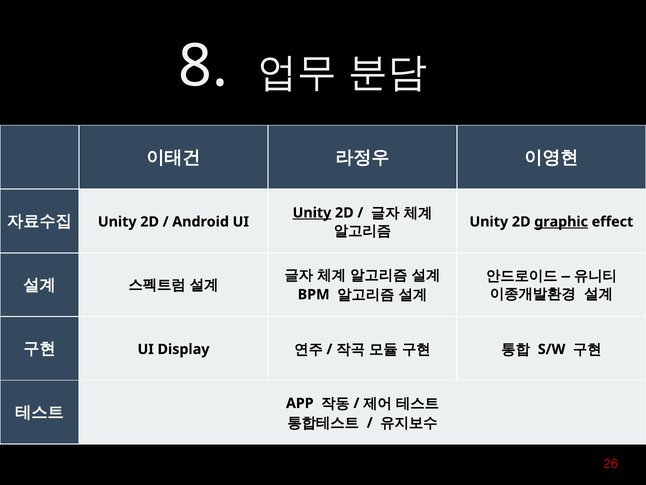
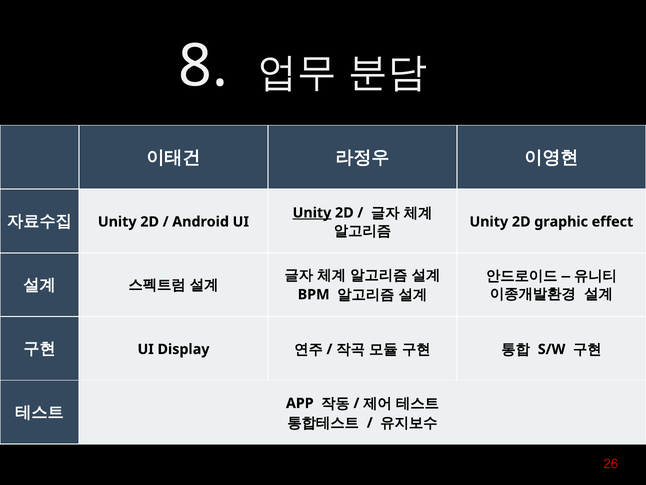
graphic underline: present -> none
